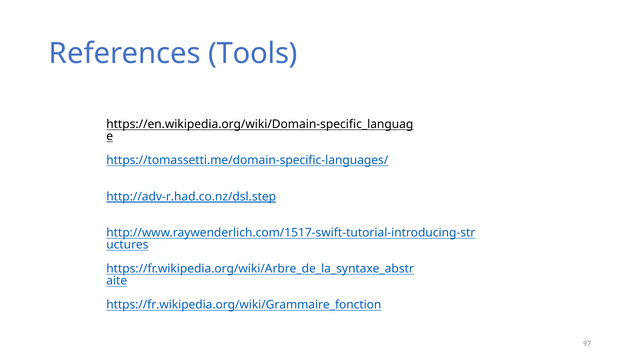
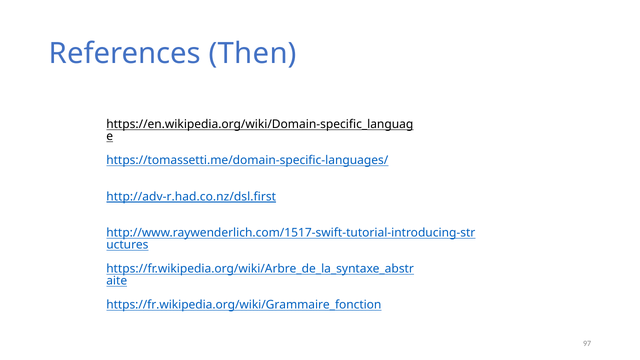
Tools: Tools -> Then
http://adv-r.had.co.nz/dsl.step: http://adv-r.had.co.nz/dsl.step -> http://adv-r.had.co.nz/dsl.first
